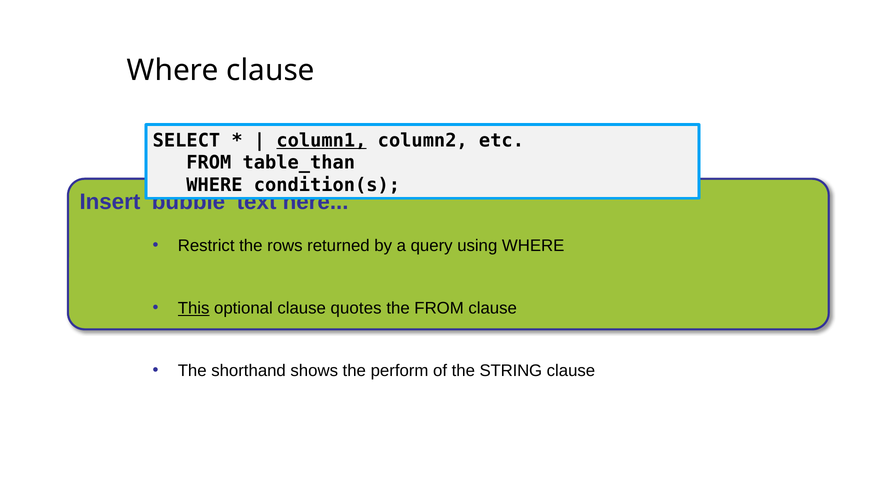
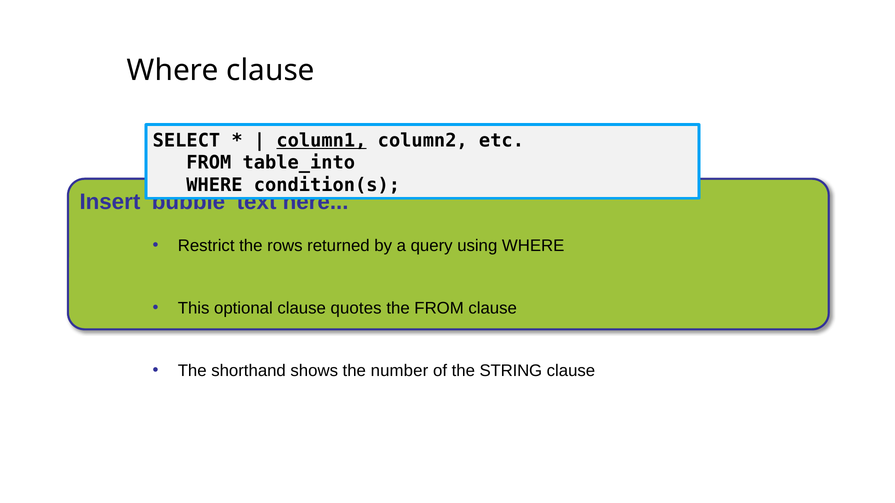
table_than: table_than -> table_into
This underline: present -> none
perform: perform -> number
